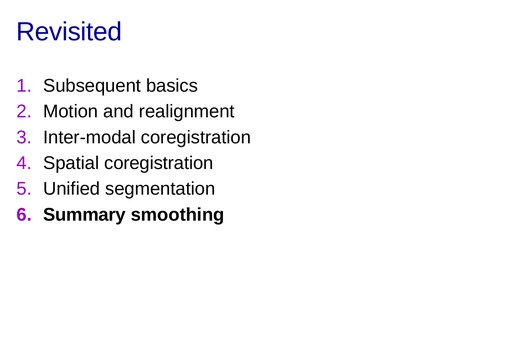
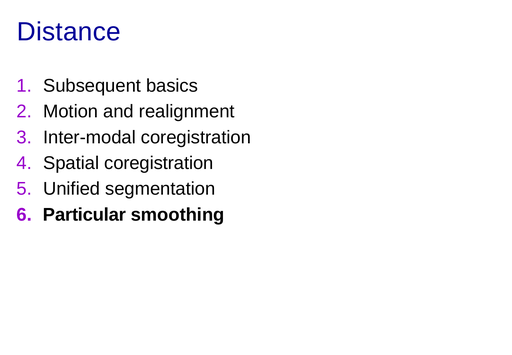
Revisited: Revisited -> Distance
Summary: Summary -> Particular
